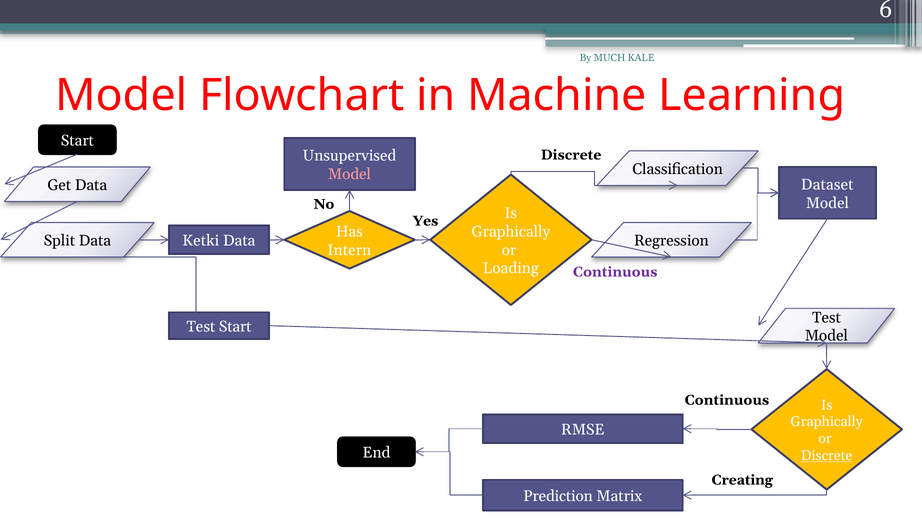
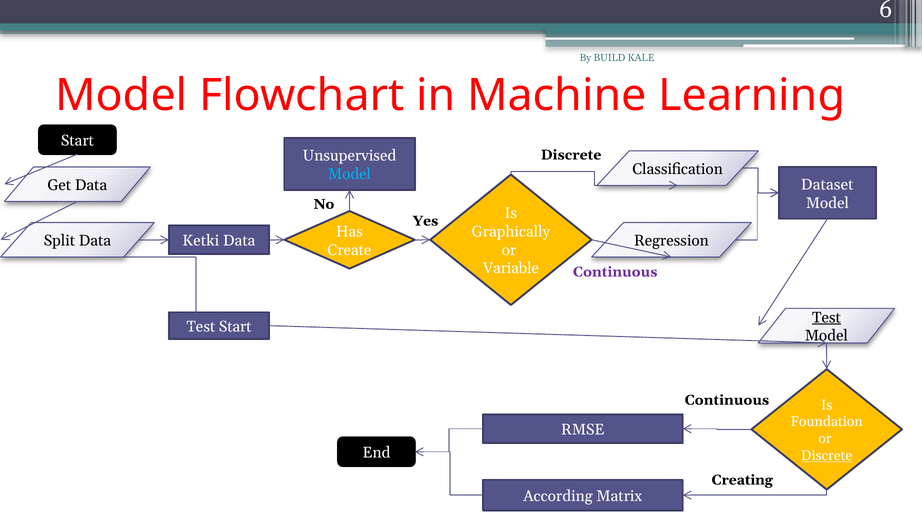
MUCH: MUCH -> BUILD
Model at (349, 175) colour: pink -> light blue
Intern: Intern -> Create
Loading: Loading -> Variable
Test at (826, 318) underline: none -> present
Graphically at (827, 422): Graphically -> Foundation
Prediction: Prediction -> According
